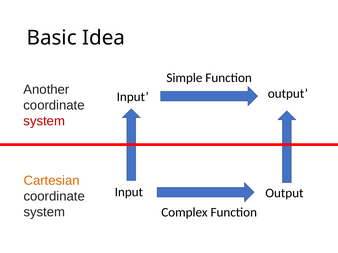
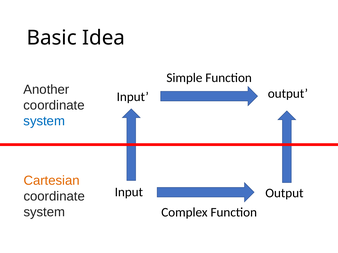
system at (44, 121) colour: red -> blue
